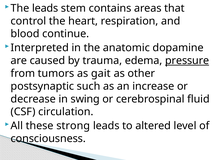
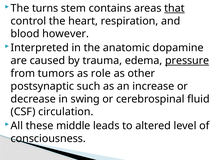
The leads: leads -> turns
that underline: none -> present
continue: continue -> however
gait: gait -> role
strong: strong -> middle
